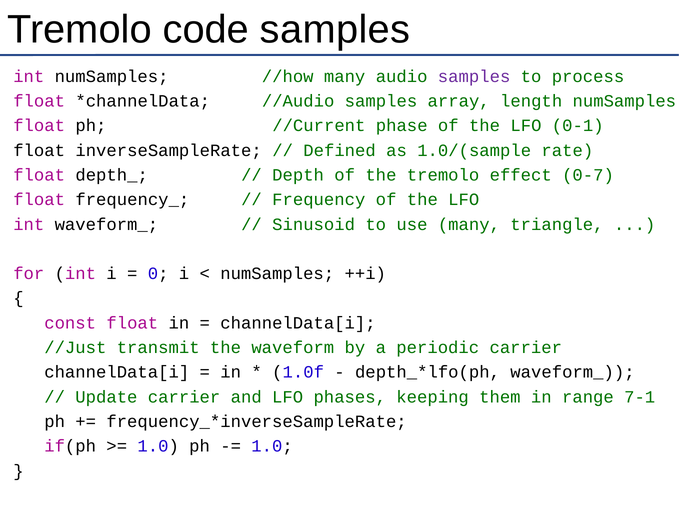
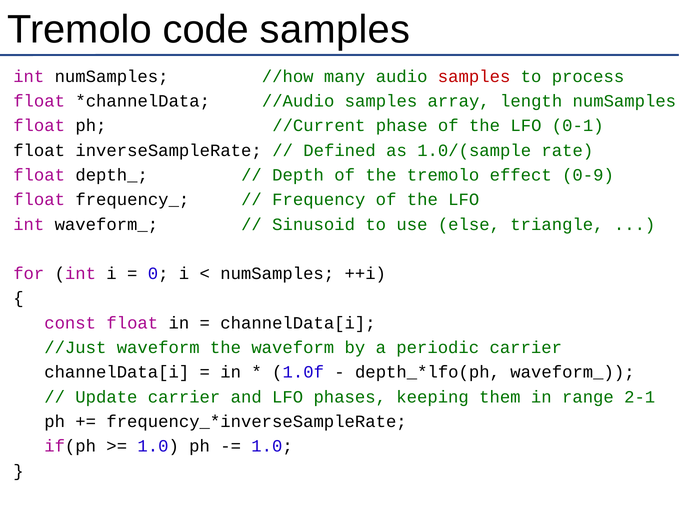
samples at (474, 77) colour: purple -> red
0-7: 0-7 -> 0-9
use many: many -> else
//Just transmit: transmit -> waveform
7-1: 7-1 -> 2-1
